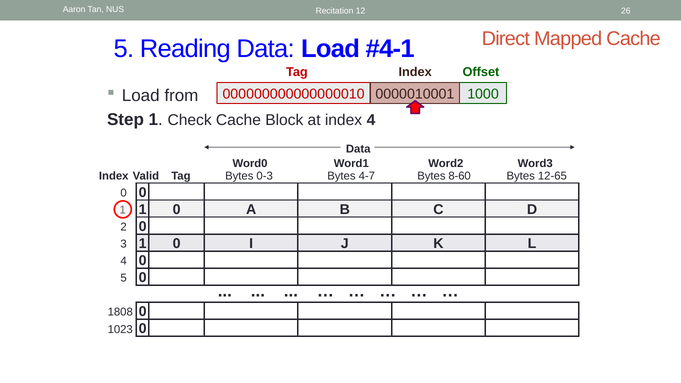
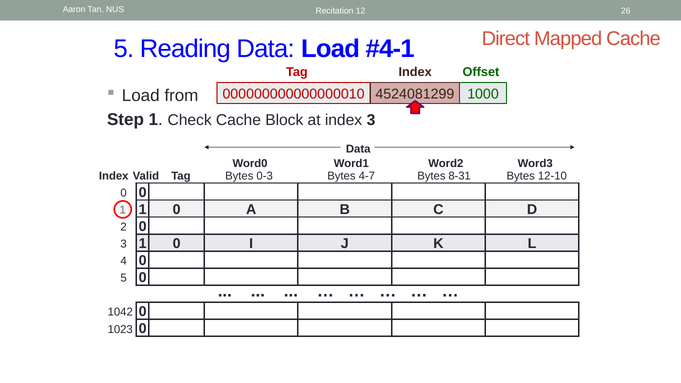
0000010001: 0000010001 -> 4524081299
index 4: 4 -> 3
8-60: 8-60 -> 8-31
12-65: 12-65 -> 12-10
1808: 1808 -> 1042
